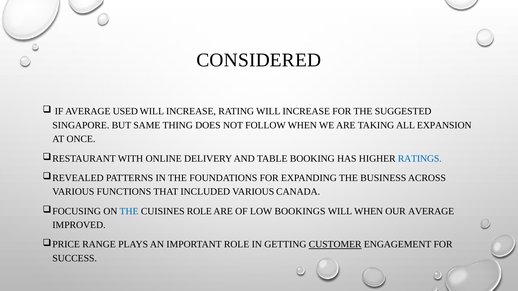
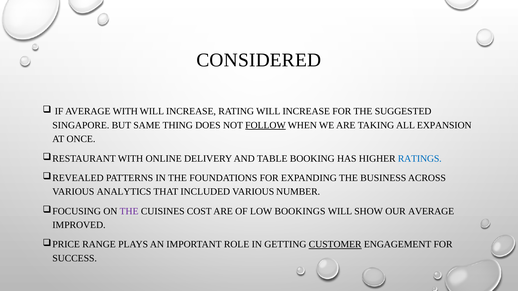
AVERAGE USED: USED -> WITH
FOLLOW underline: none -> present
FUNCTIONS: FUNCTIONS -> ANALYTICS
CANADA: CANADA -> NUMBER
THE at (129, 211) colour: blue -> purple
CUISINES ROLE: ROLE -> COST
WILL WHEN: WHEN -> SHOW
